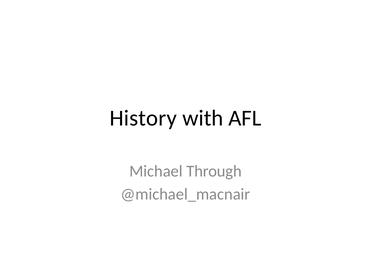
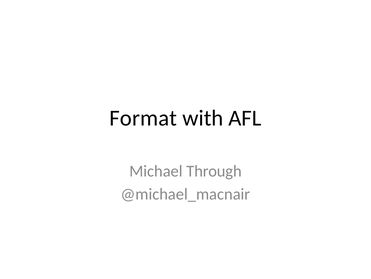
History: History -> Format
